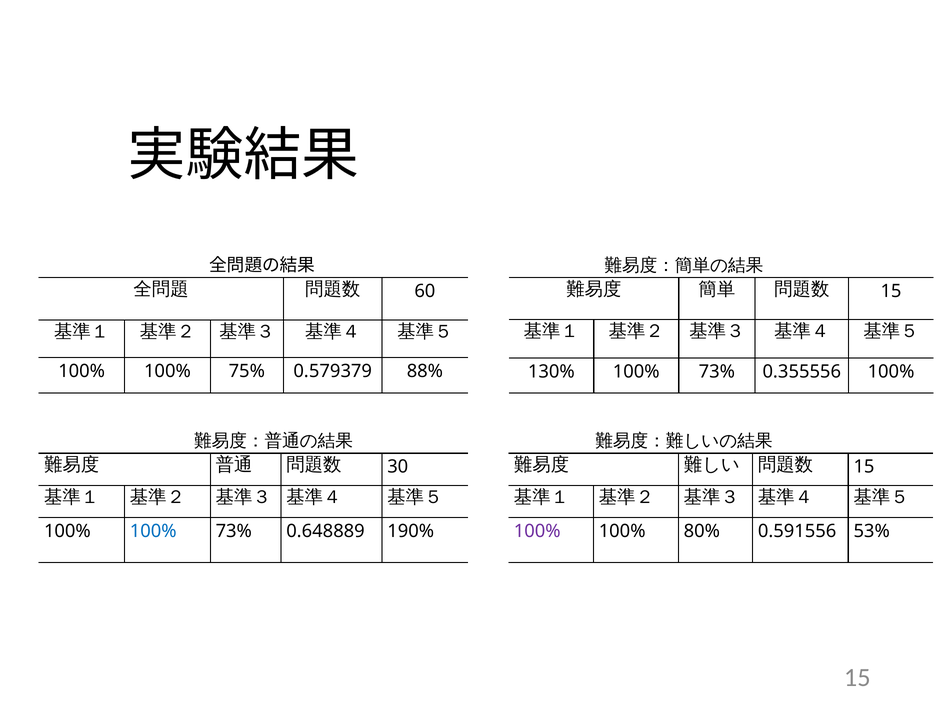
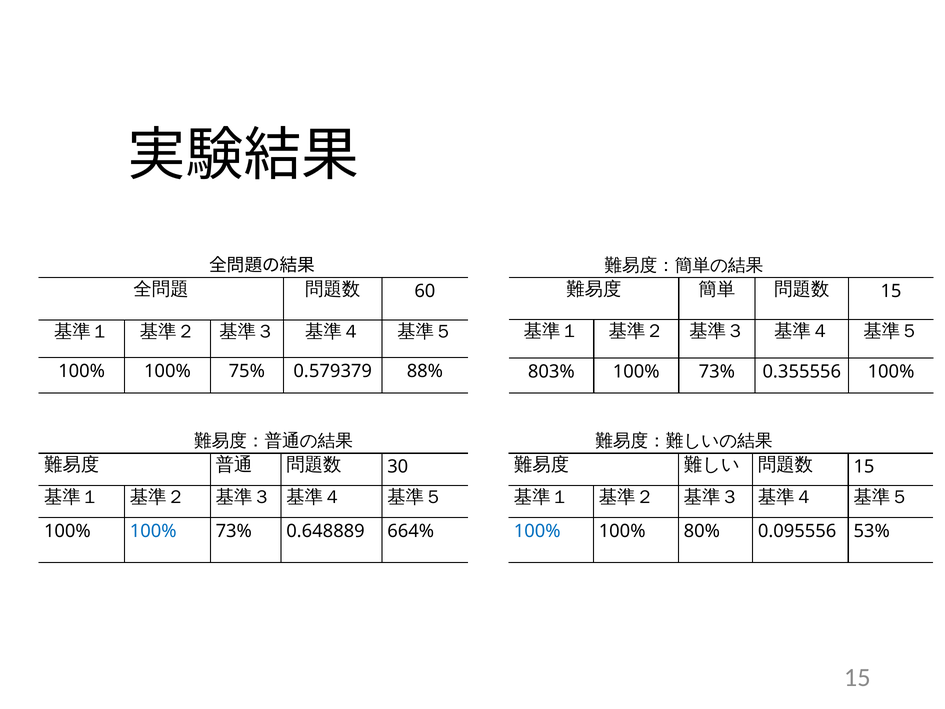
130%: 130% -> 803%
190%: 190% -> 664%
100% at (537, 531) colour: purple -> blue
0.591556: 0.591556 -> 0.095556
